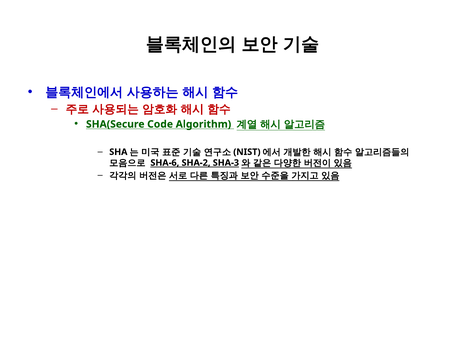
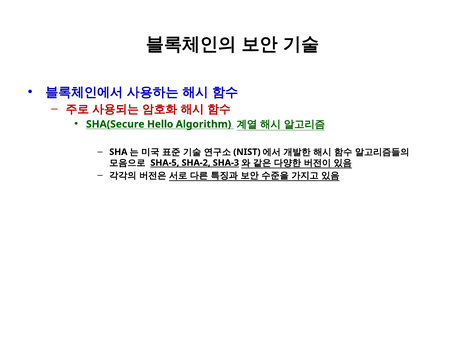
Code: Code -> Hello
SHA-6: SHA-6 -> SHA-5
